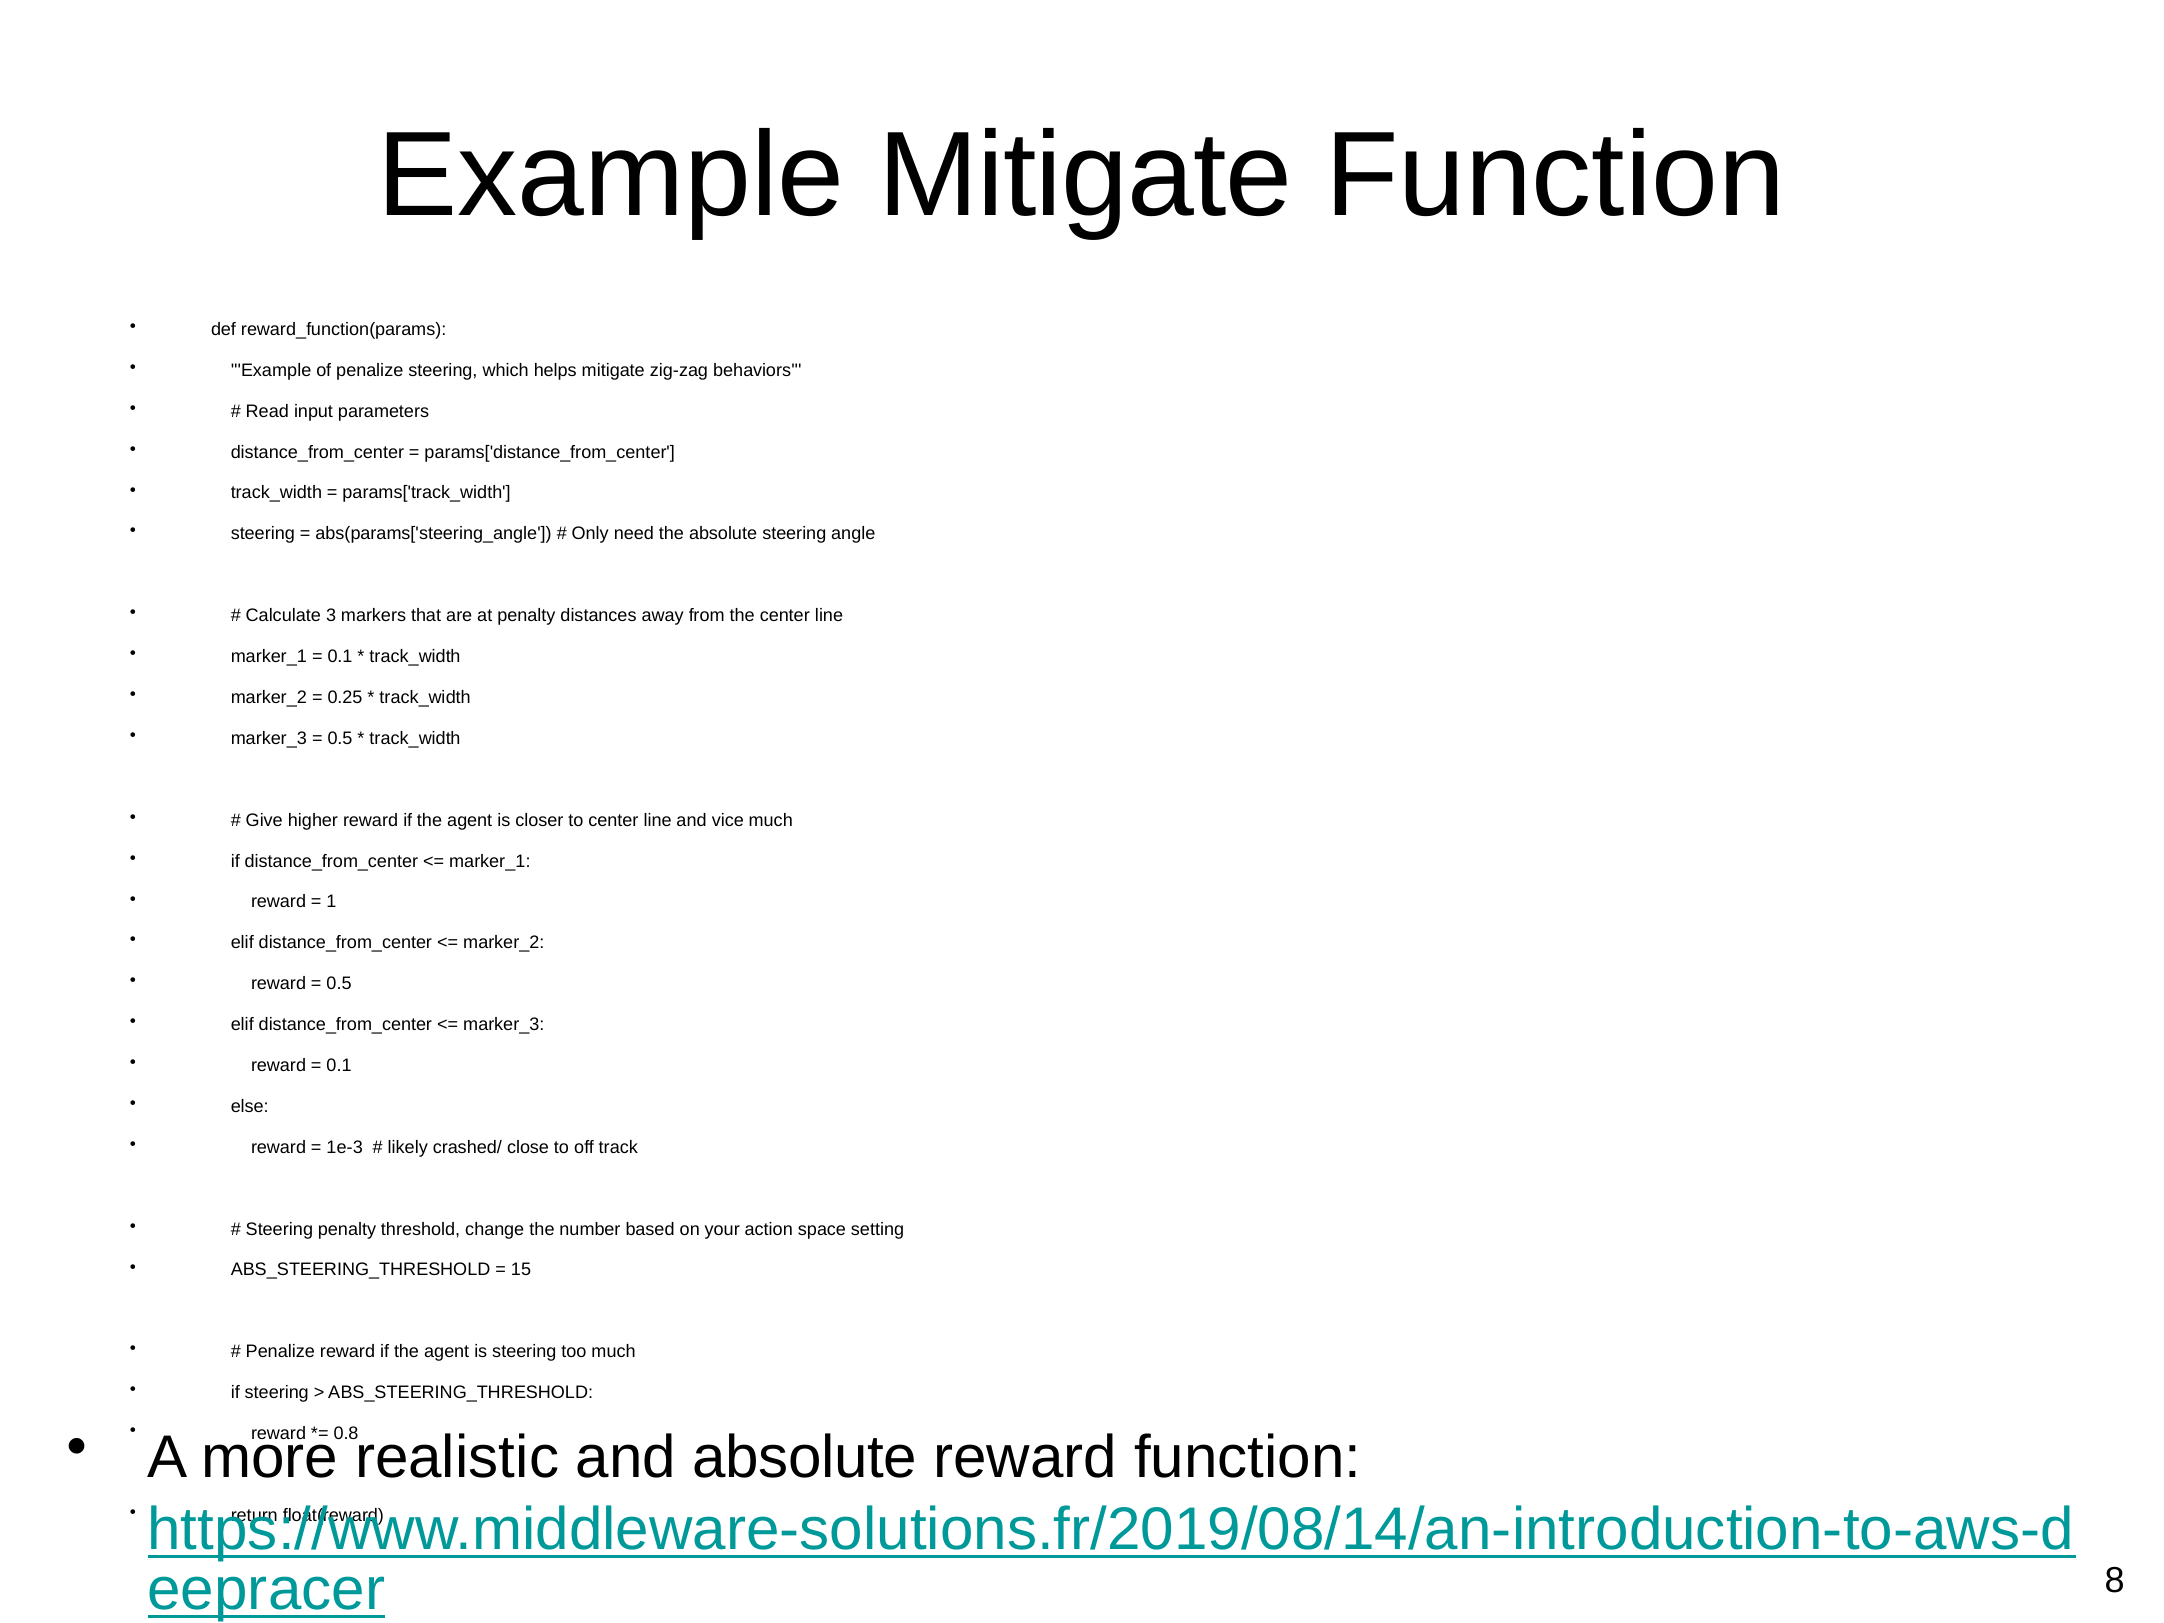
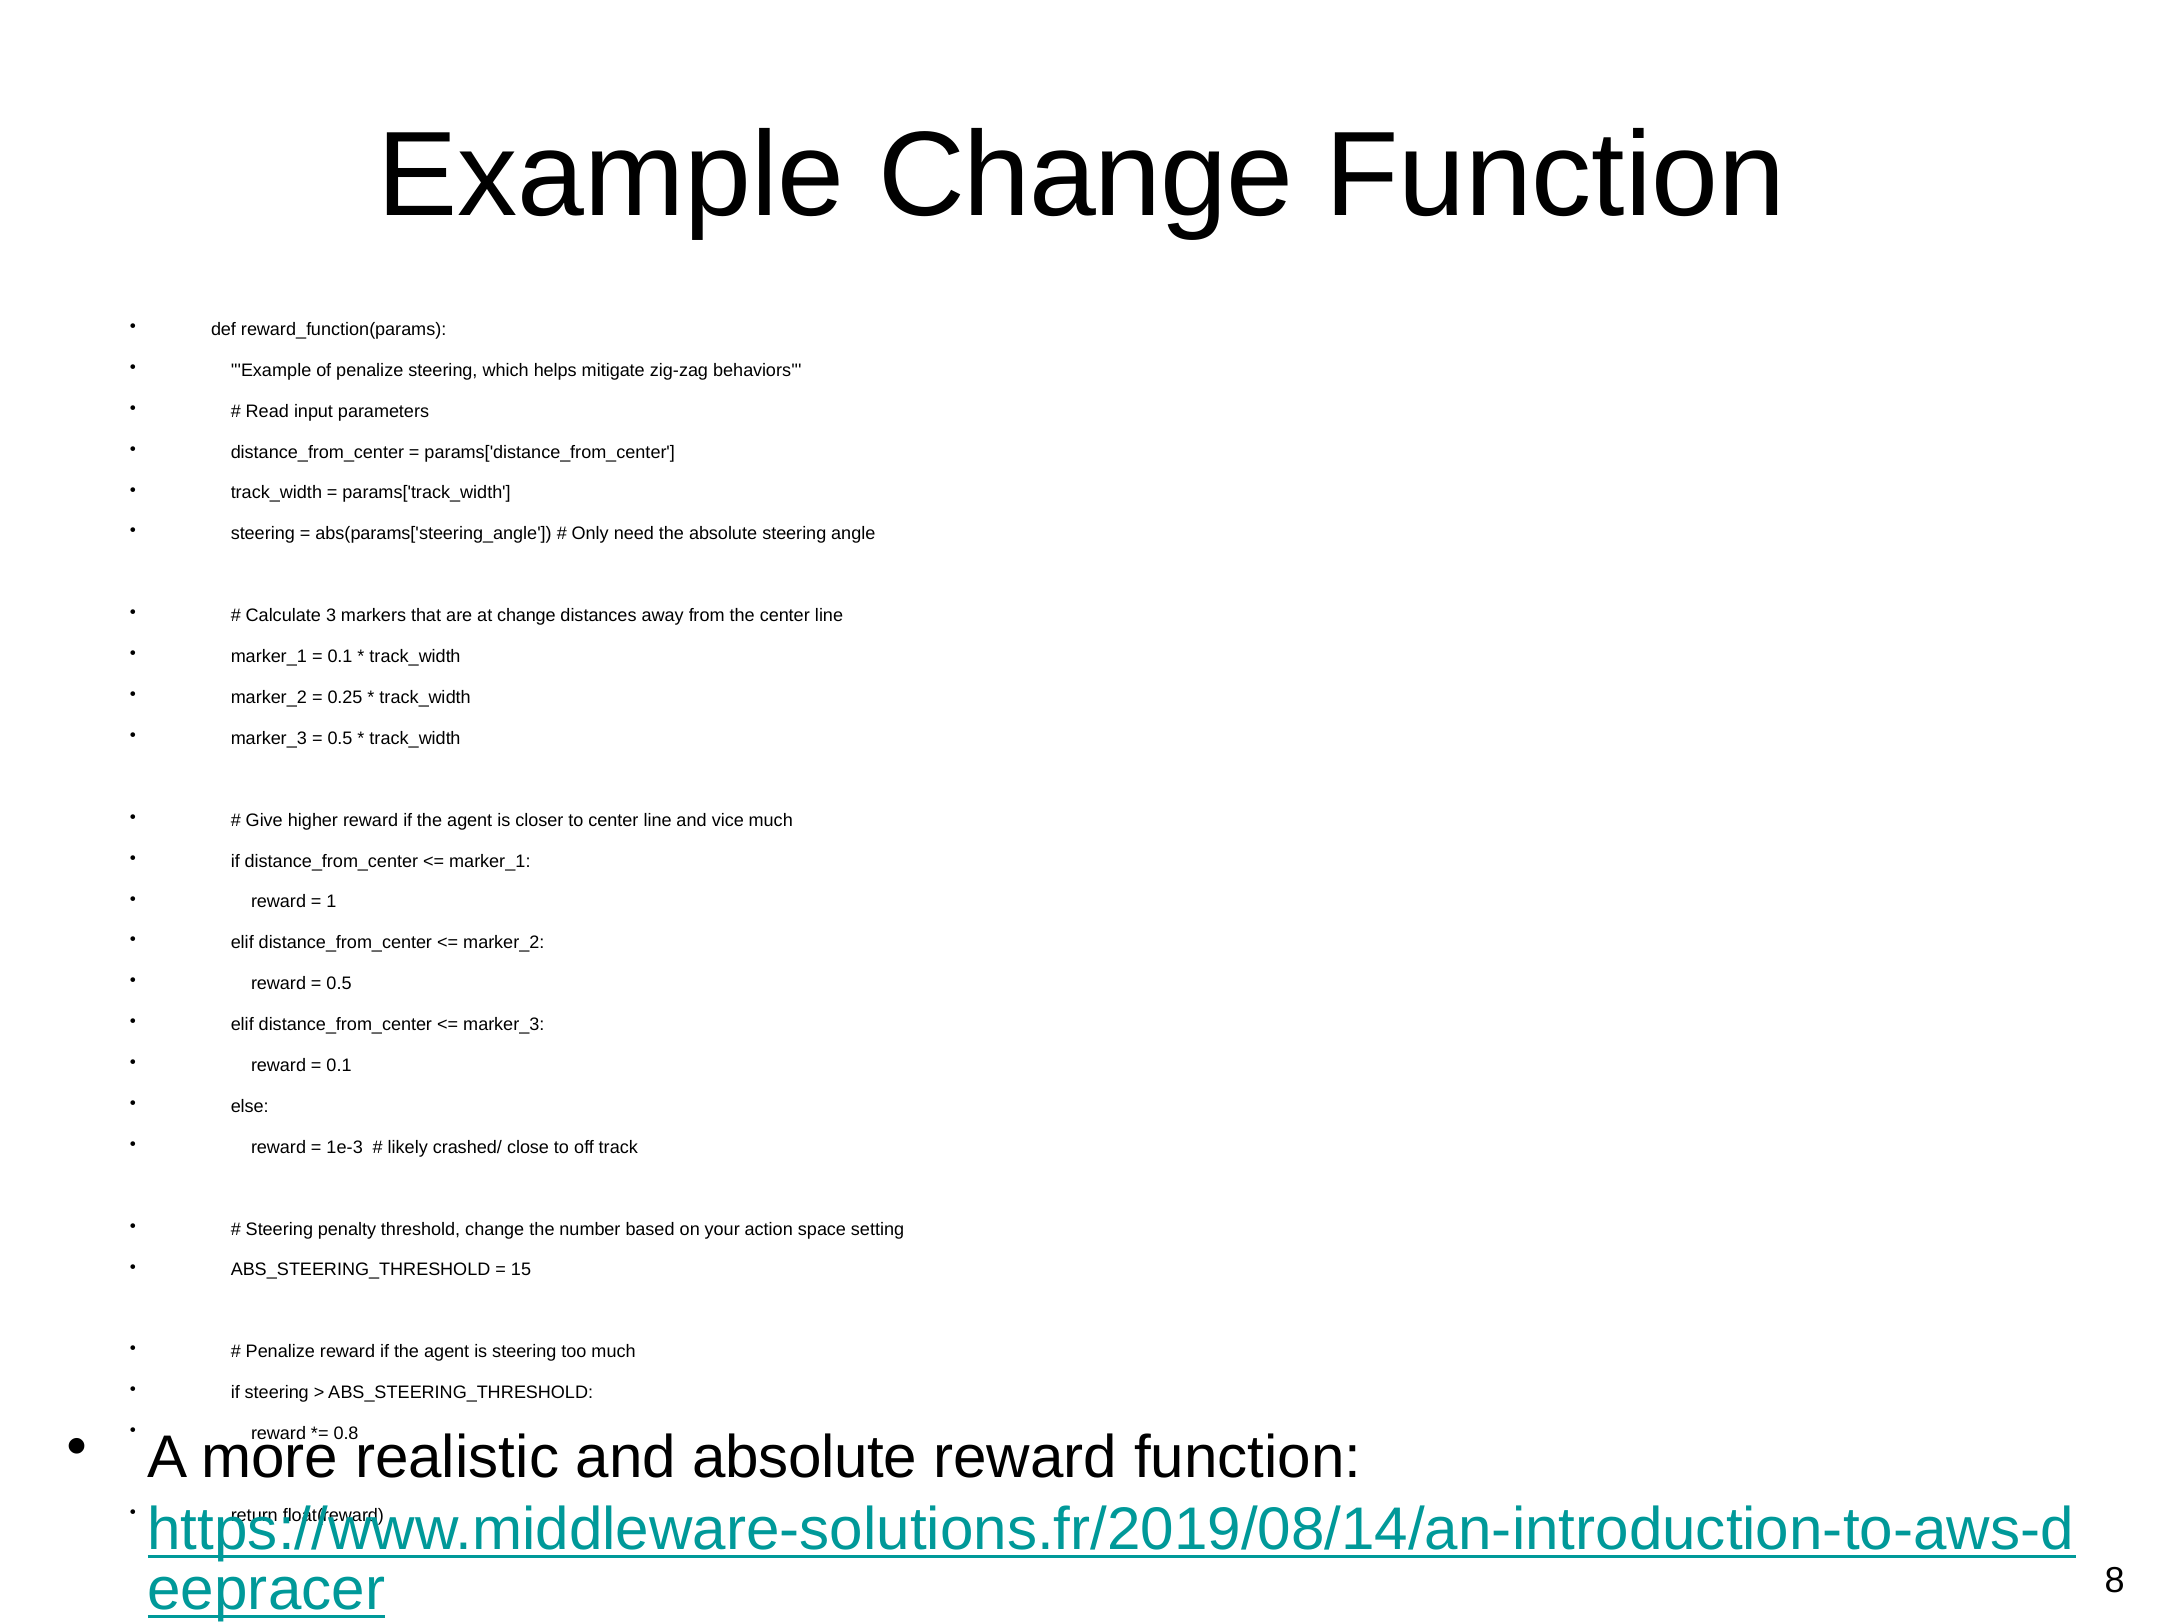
Example Mitigate: Mitigate -> Change
at penalty: penalty -> change
